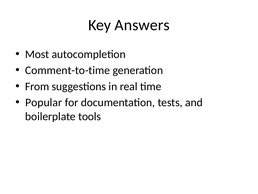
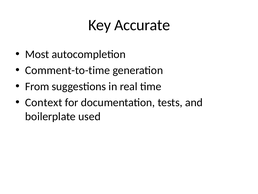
Answers: Answers -> Accurate
Popular: Popular -> Context
tools: tools -> used
